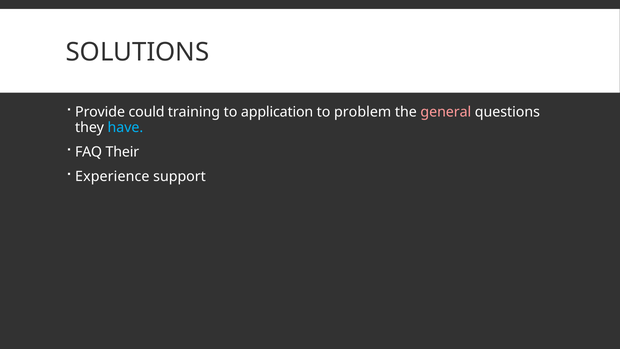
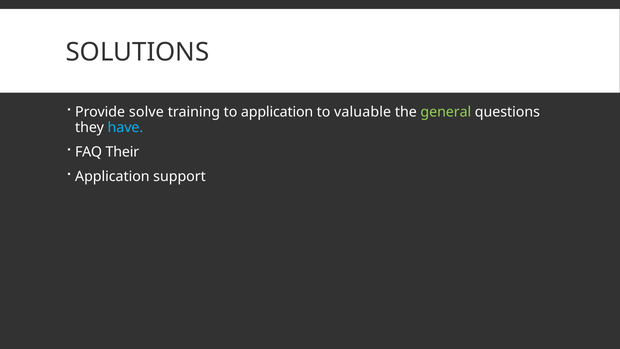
could: could -> solve
problem: problem -> valuable
general colour: pink -> light green
Experience at (112, 176): Experience -> Application
